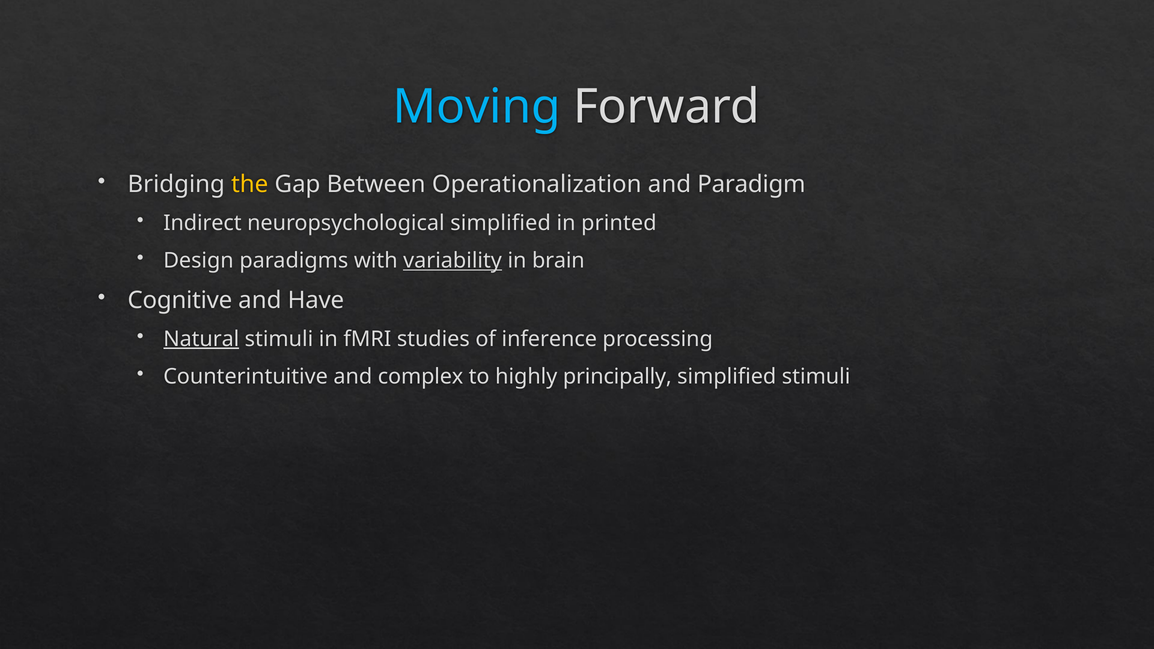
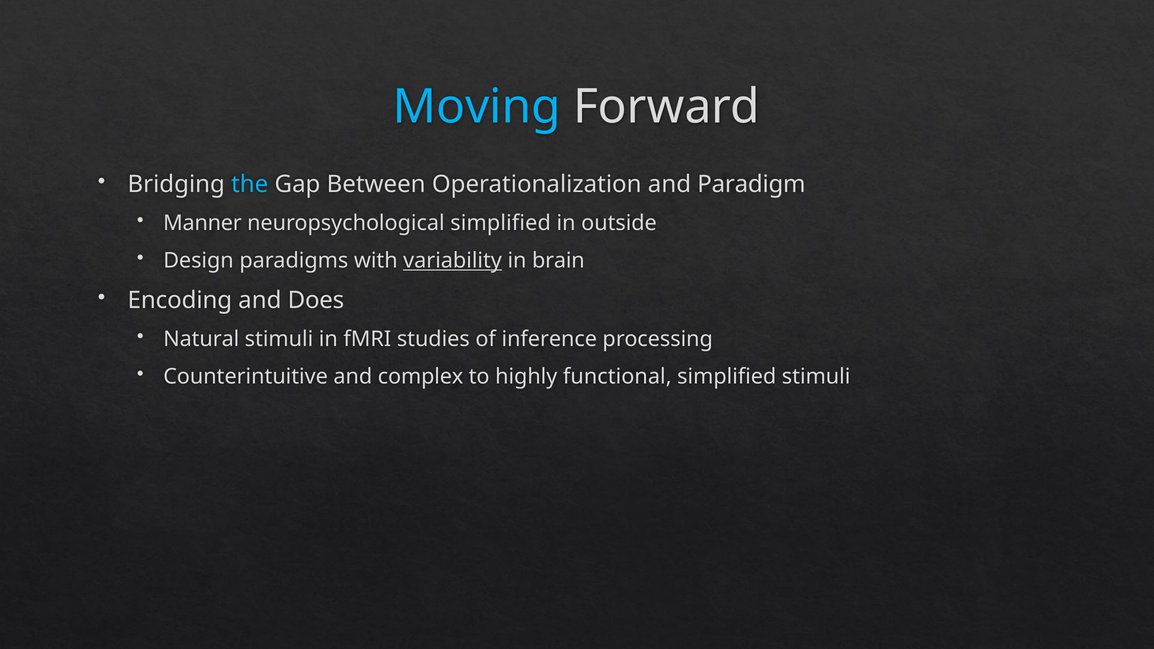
the colour: yellow -> light blue
Indirect: Indirect -> Manner
printed: printed -> outside
Cognitive: Cognitive -> Encoding
Have: Have -> Does
Natural underline: present -> none
principally: principally -> functional
